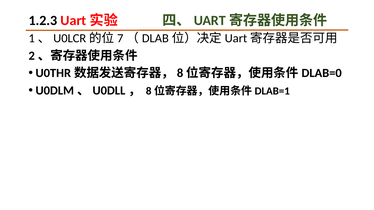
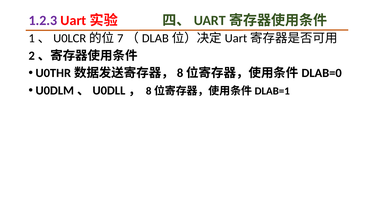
1.2.3 colour: black -> purple
